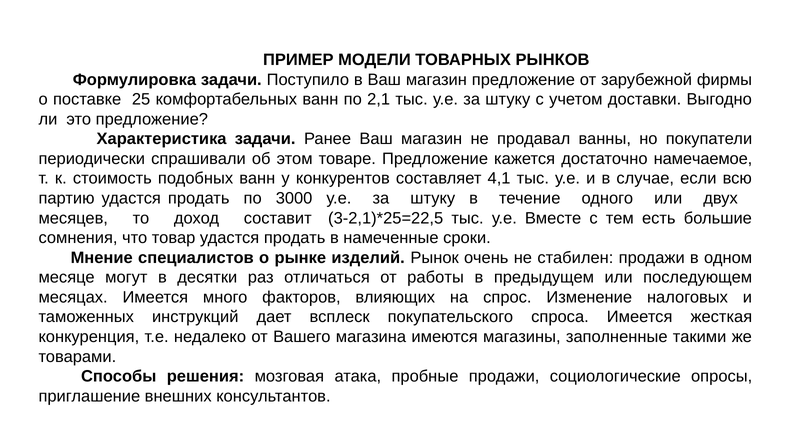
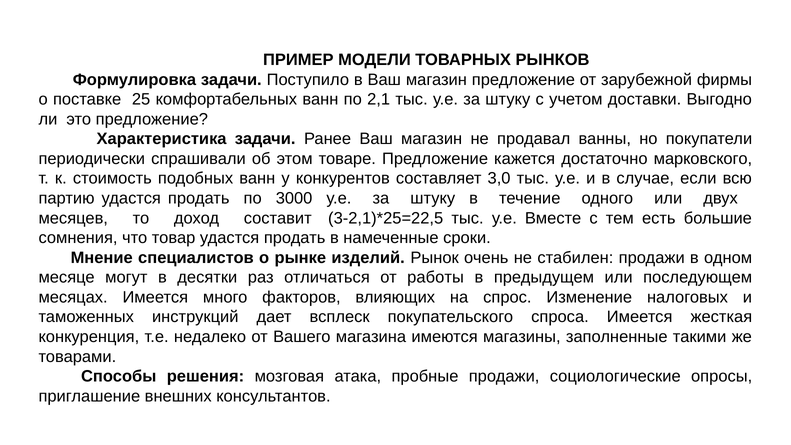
намечаемое: намечаемое -> марковского
4,1: 4,1 -> 3,0
